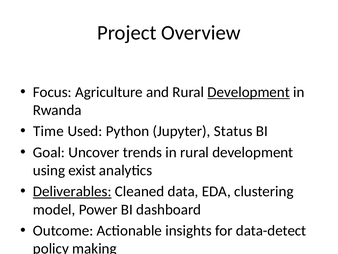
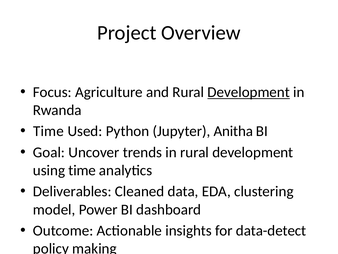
Status: Status -> Anitha
using exist: exist -> time
Deliverables underline: present -> none
